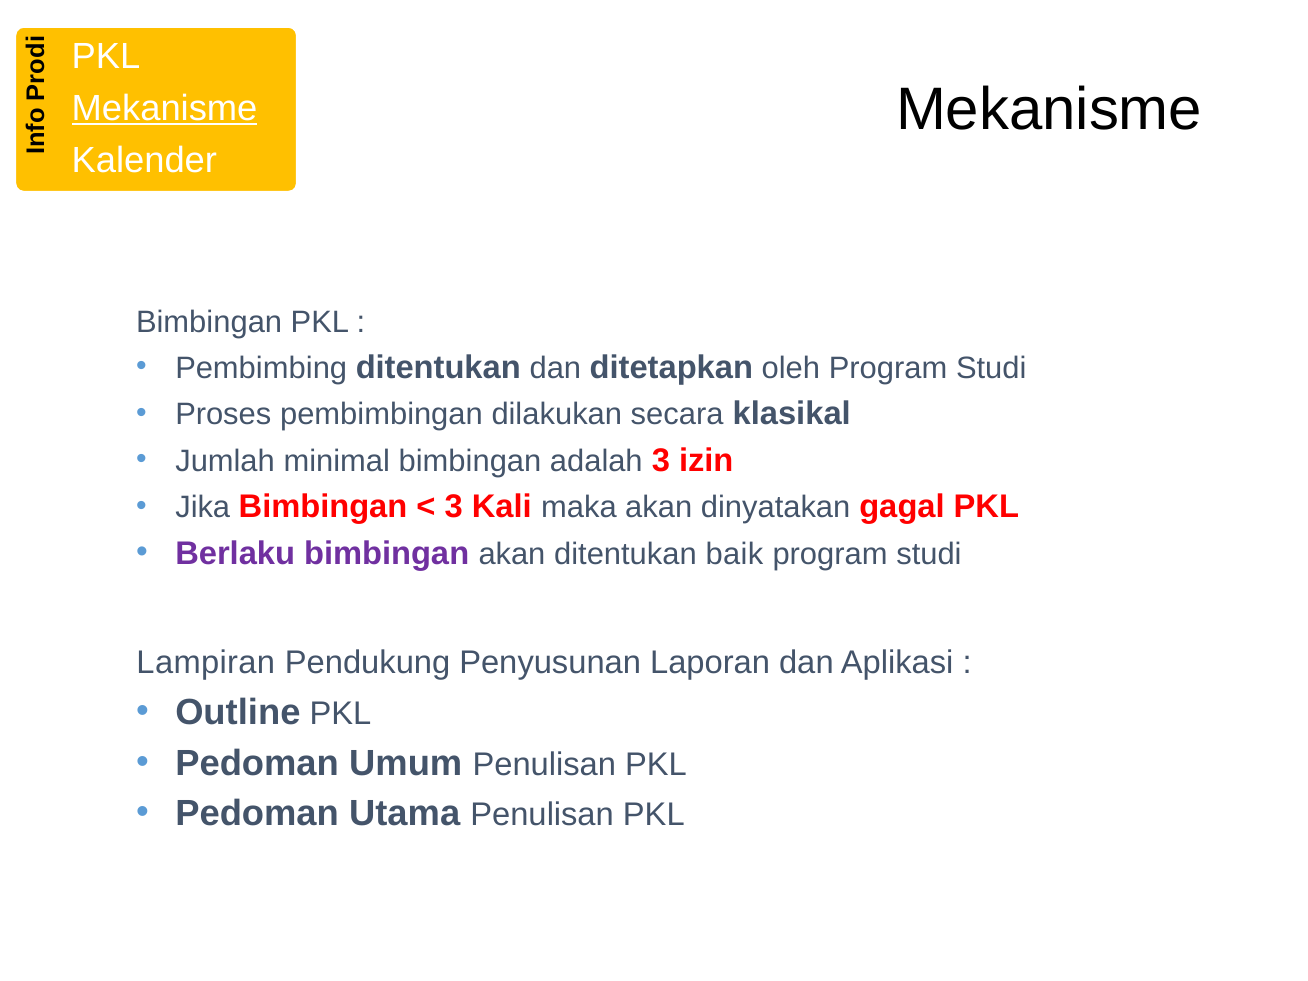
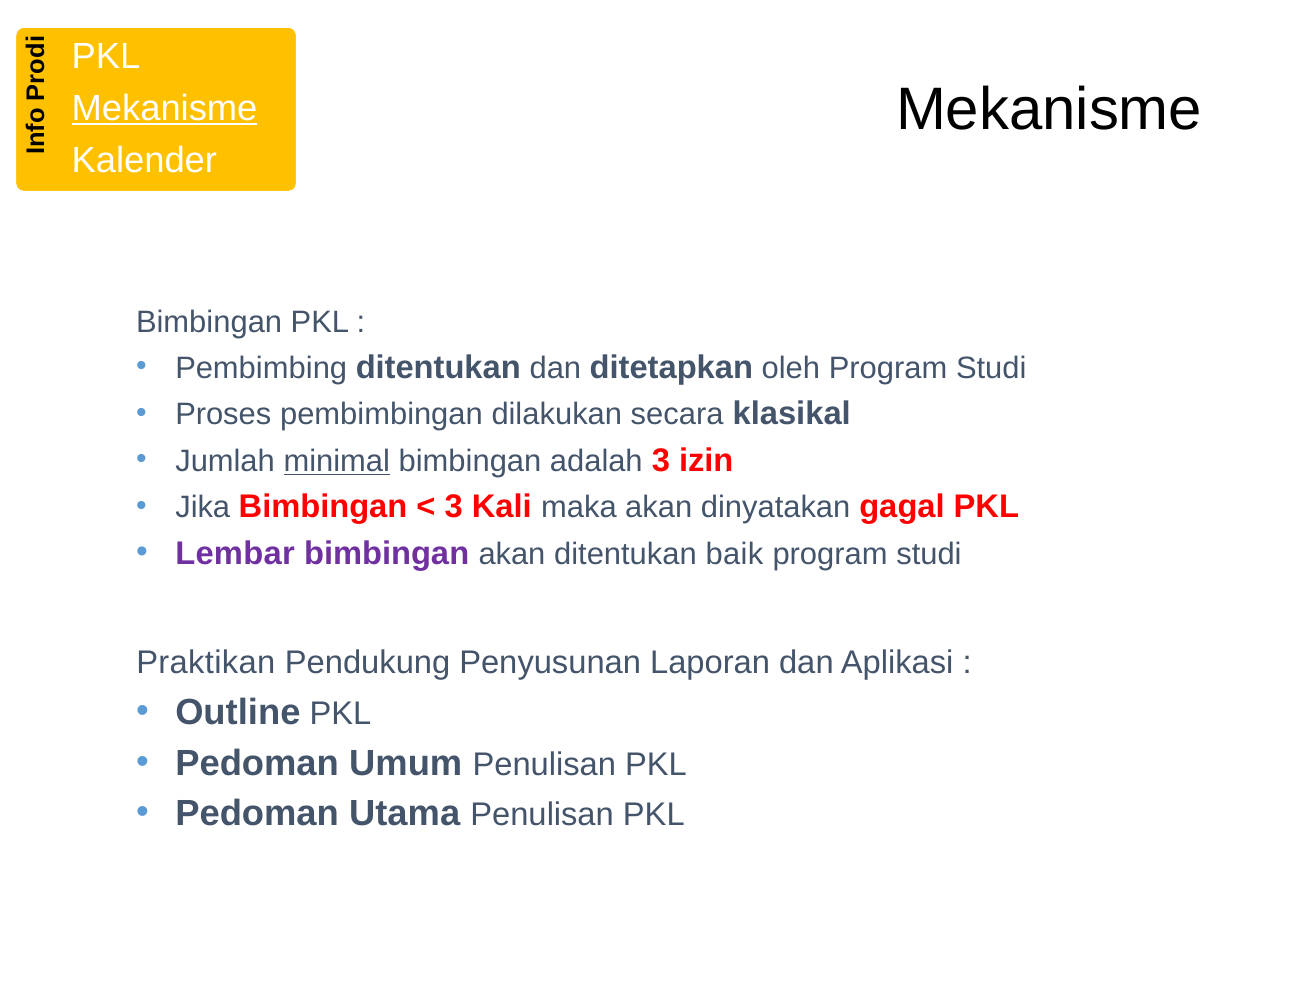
minimal underline: none -> present
Berlaku: Berlaku -> Lembar
Lampiran: Lampiran -> Praktikan
